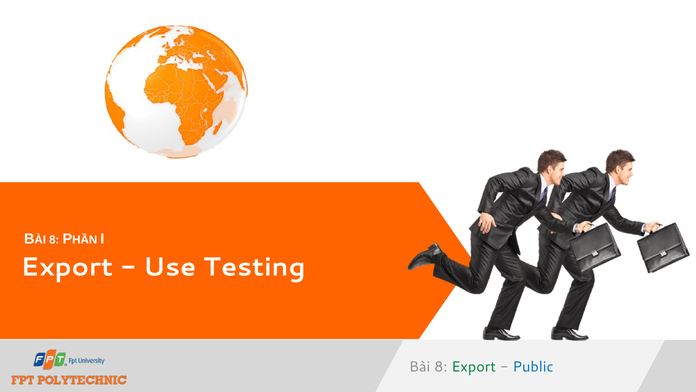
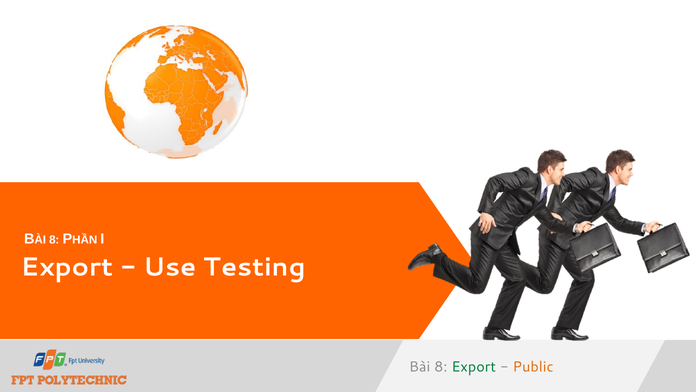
Public colour: blue -> orange
